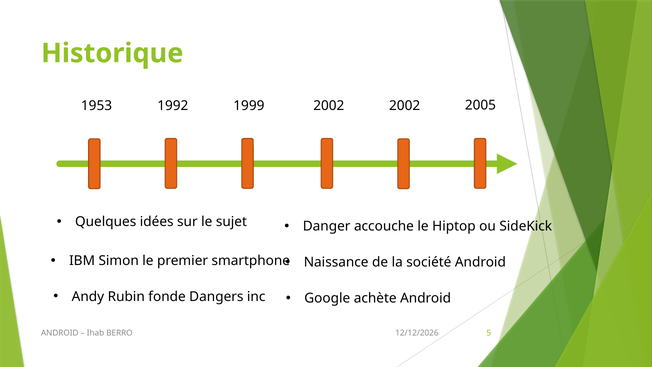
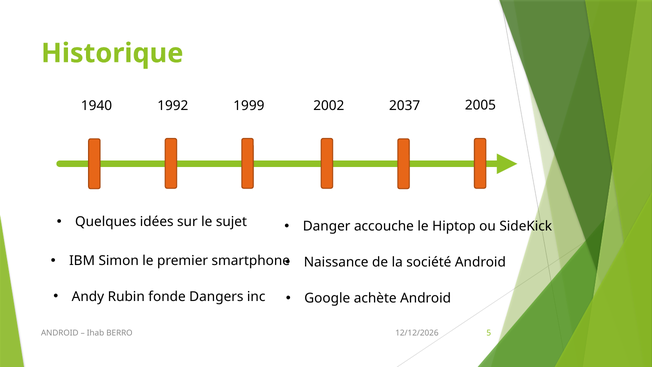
1953: 1953 -> 1940
2002 2002: 2002 -> 2037
